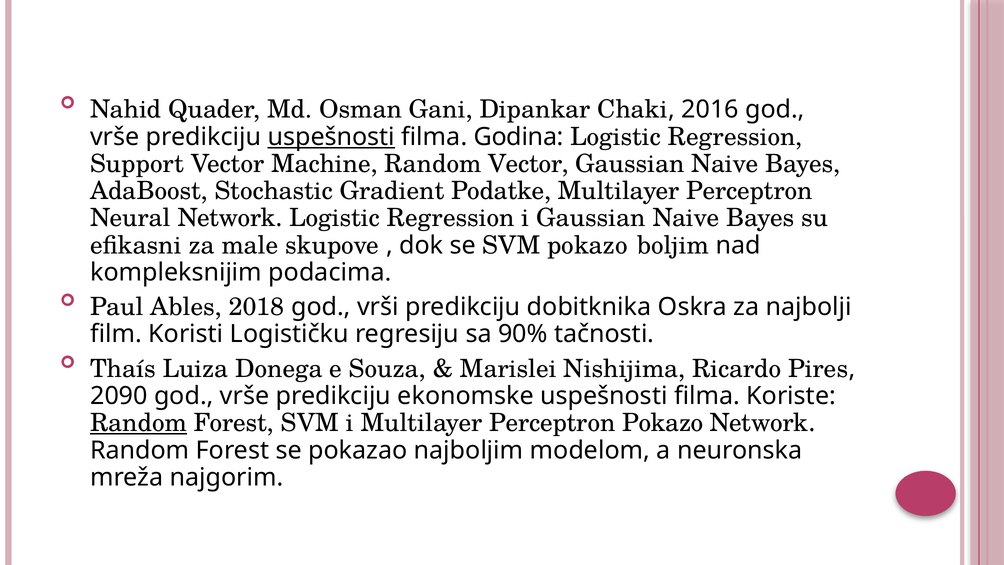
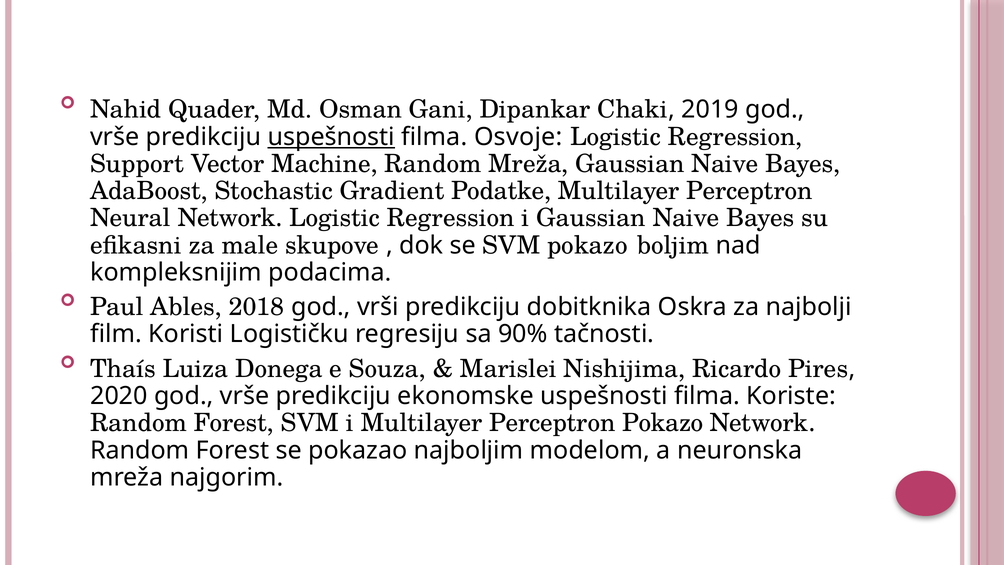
2016: 2016 -> 2019
Godina: Godina -> Osvoje
Random Vector: Vector -> Mreža
2090: 2090 -> 2020
Random at (139, 423) underline: present -> none
